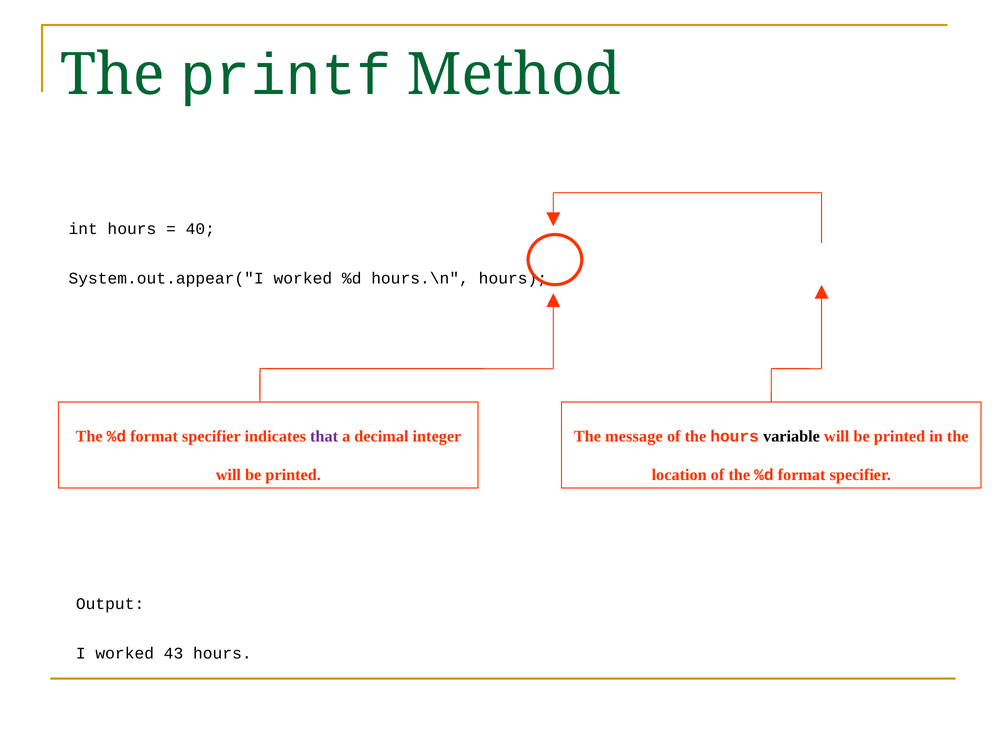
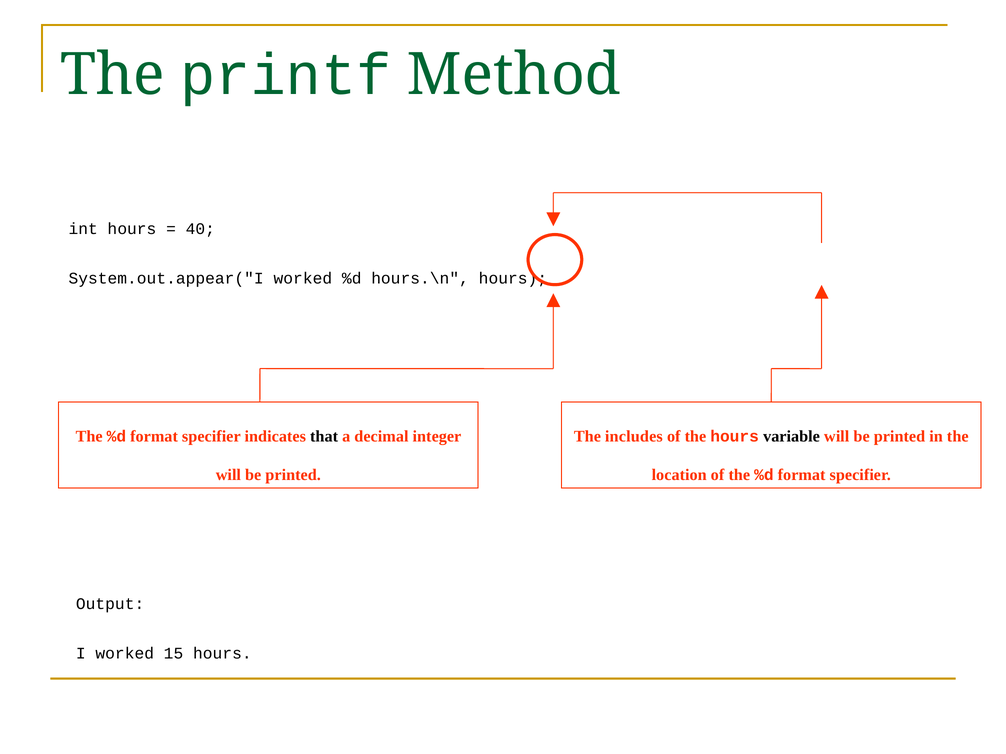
that colour: purple -> black
message: message -> includes
43: 43 -> 15
